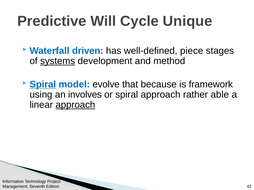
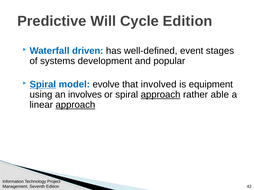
Cycle Unique: Unique -> Edition
piece: piece -> event
systems underline: present -> none
method: method -> popular
because: because -> involved
framework: framework -> equipment
approach at (161, 95) underline: none -> present
